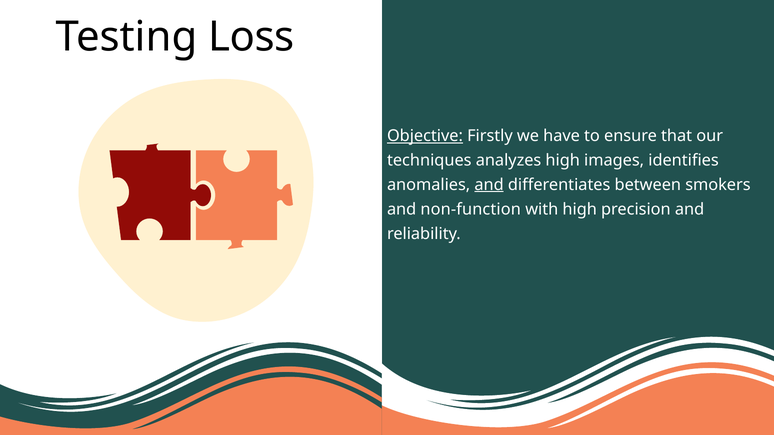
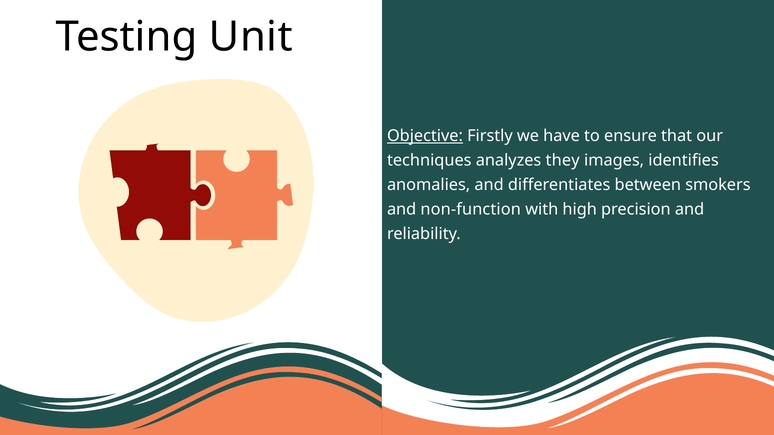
Loss: Loss -> Unit
analyzes high: high -> they
and at (489, 185) underline: present -> none
